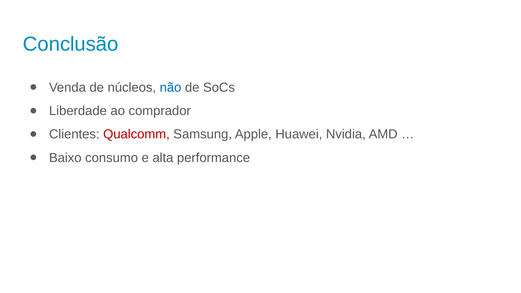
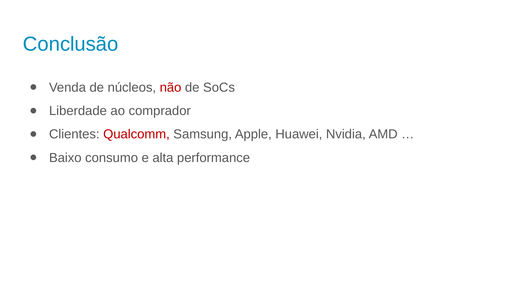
não colour: blue -> red
